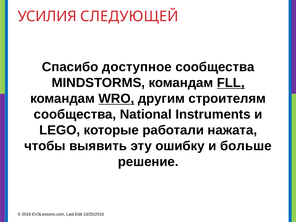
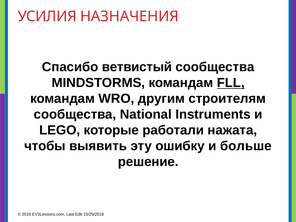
СЛЕДУЮЩЕЙ: СЛЕДУЮЩЕЙ -> НАЗНАЧЕНИЯ
доступное: доступное -> ветвистый
WRO underline: present -> none
